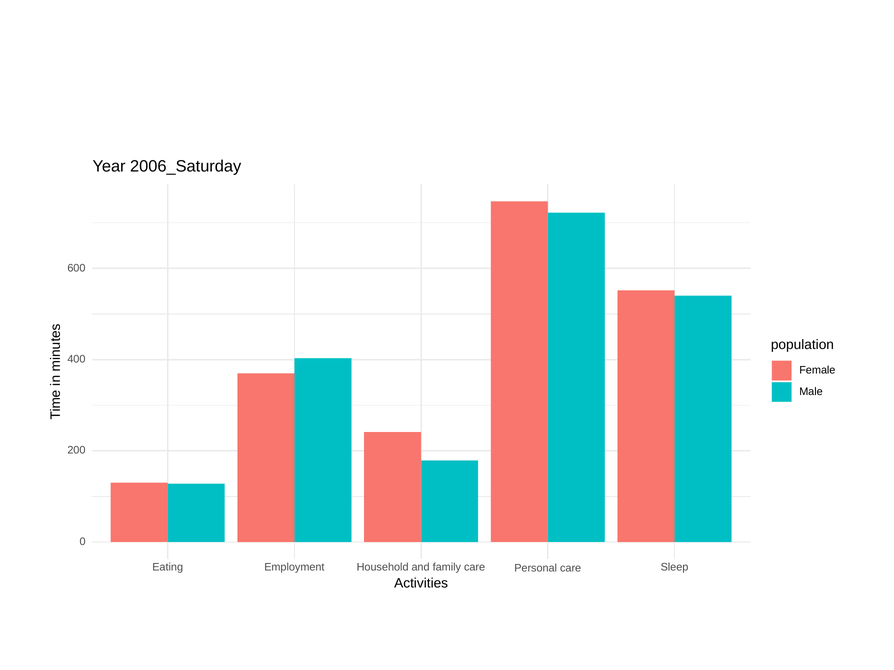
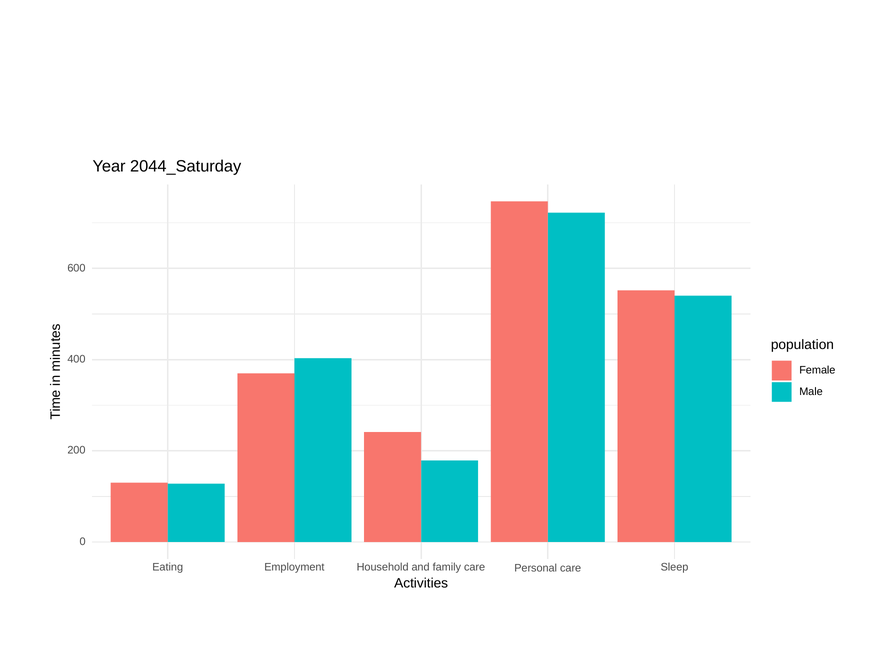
2006_Saturday: 2006_Saturday -> 2044_Saturday
